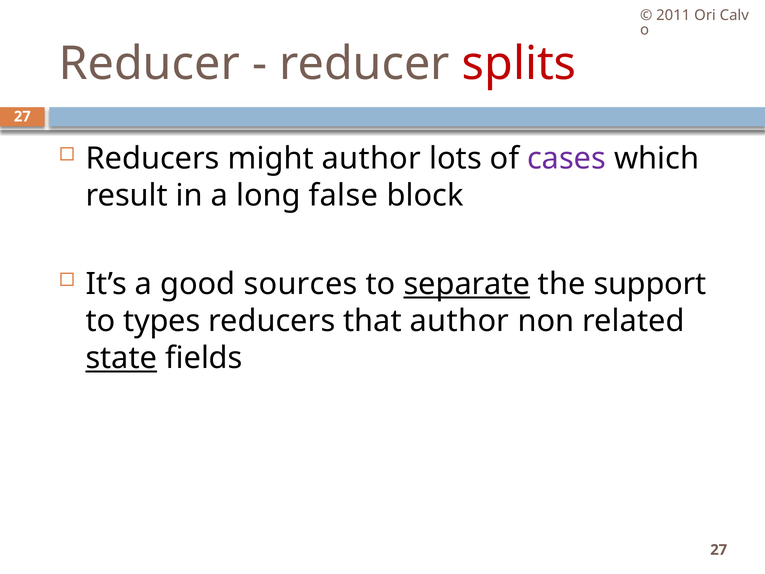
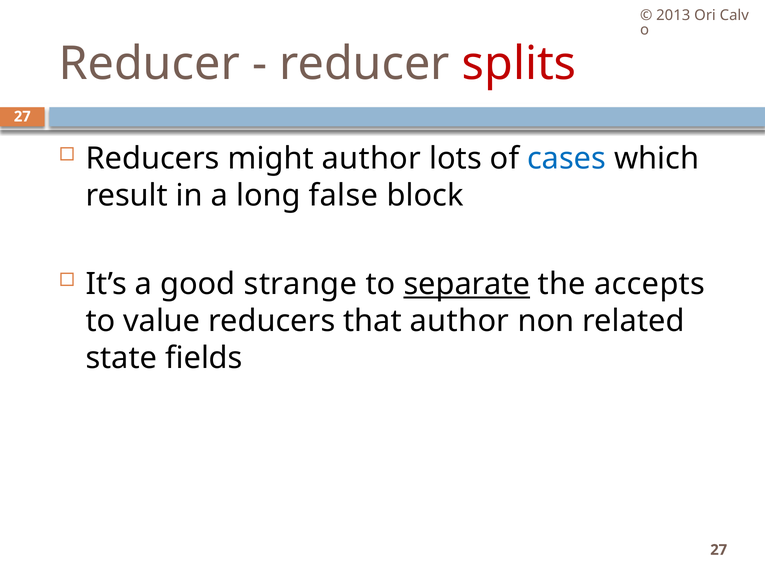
2011: 2011 -> 2013
cases colour: purple -> blue
sources: sources -> strange
support: support -> accepts
types: types -> value
state underline: present -> none
